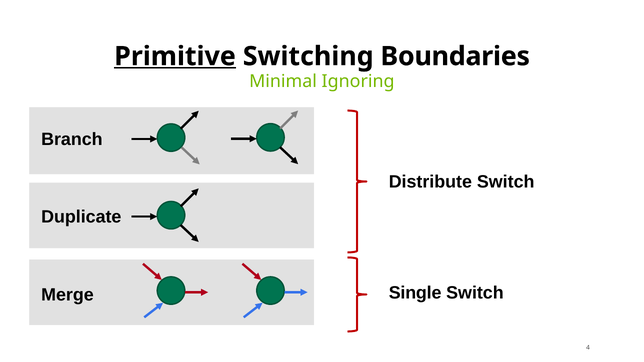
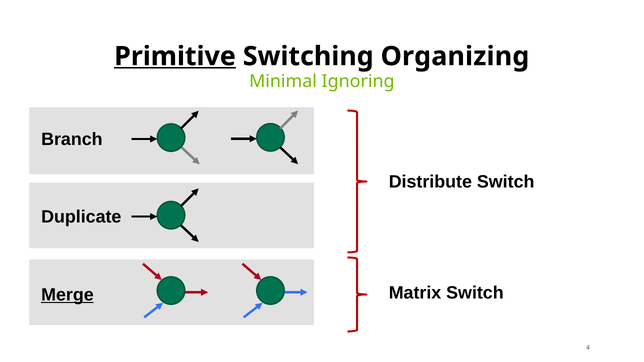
Boundaries: Boundaries -> Organizing
Single: Single -> Matrix
Merge underline: none -> present
